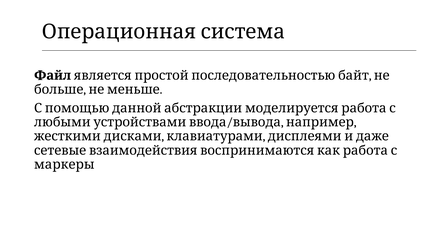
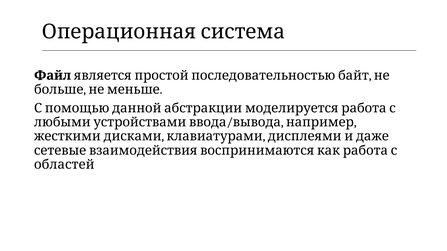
маркеры: маркеры -> областей
